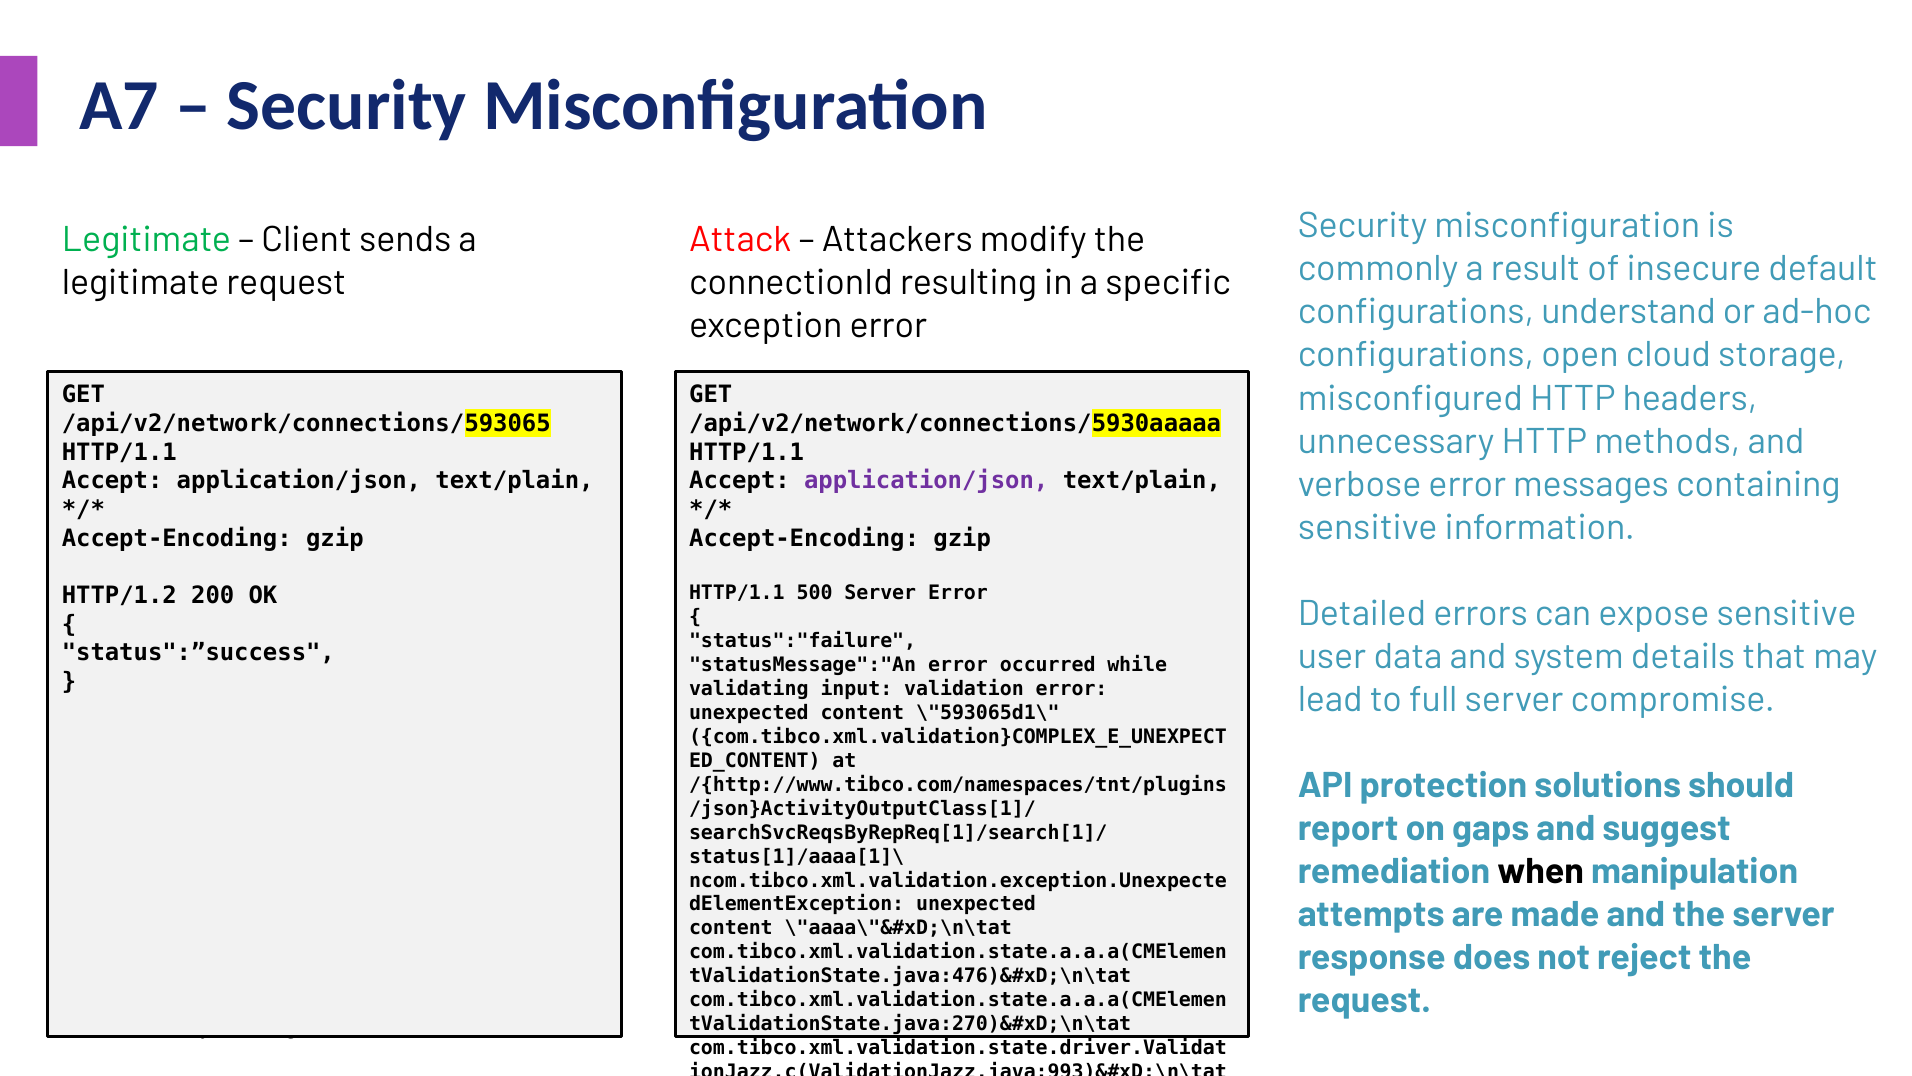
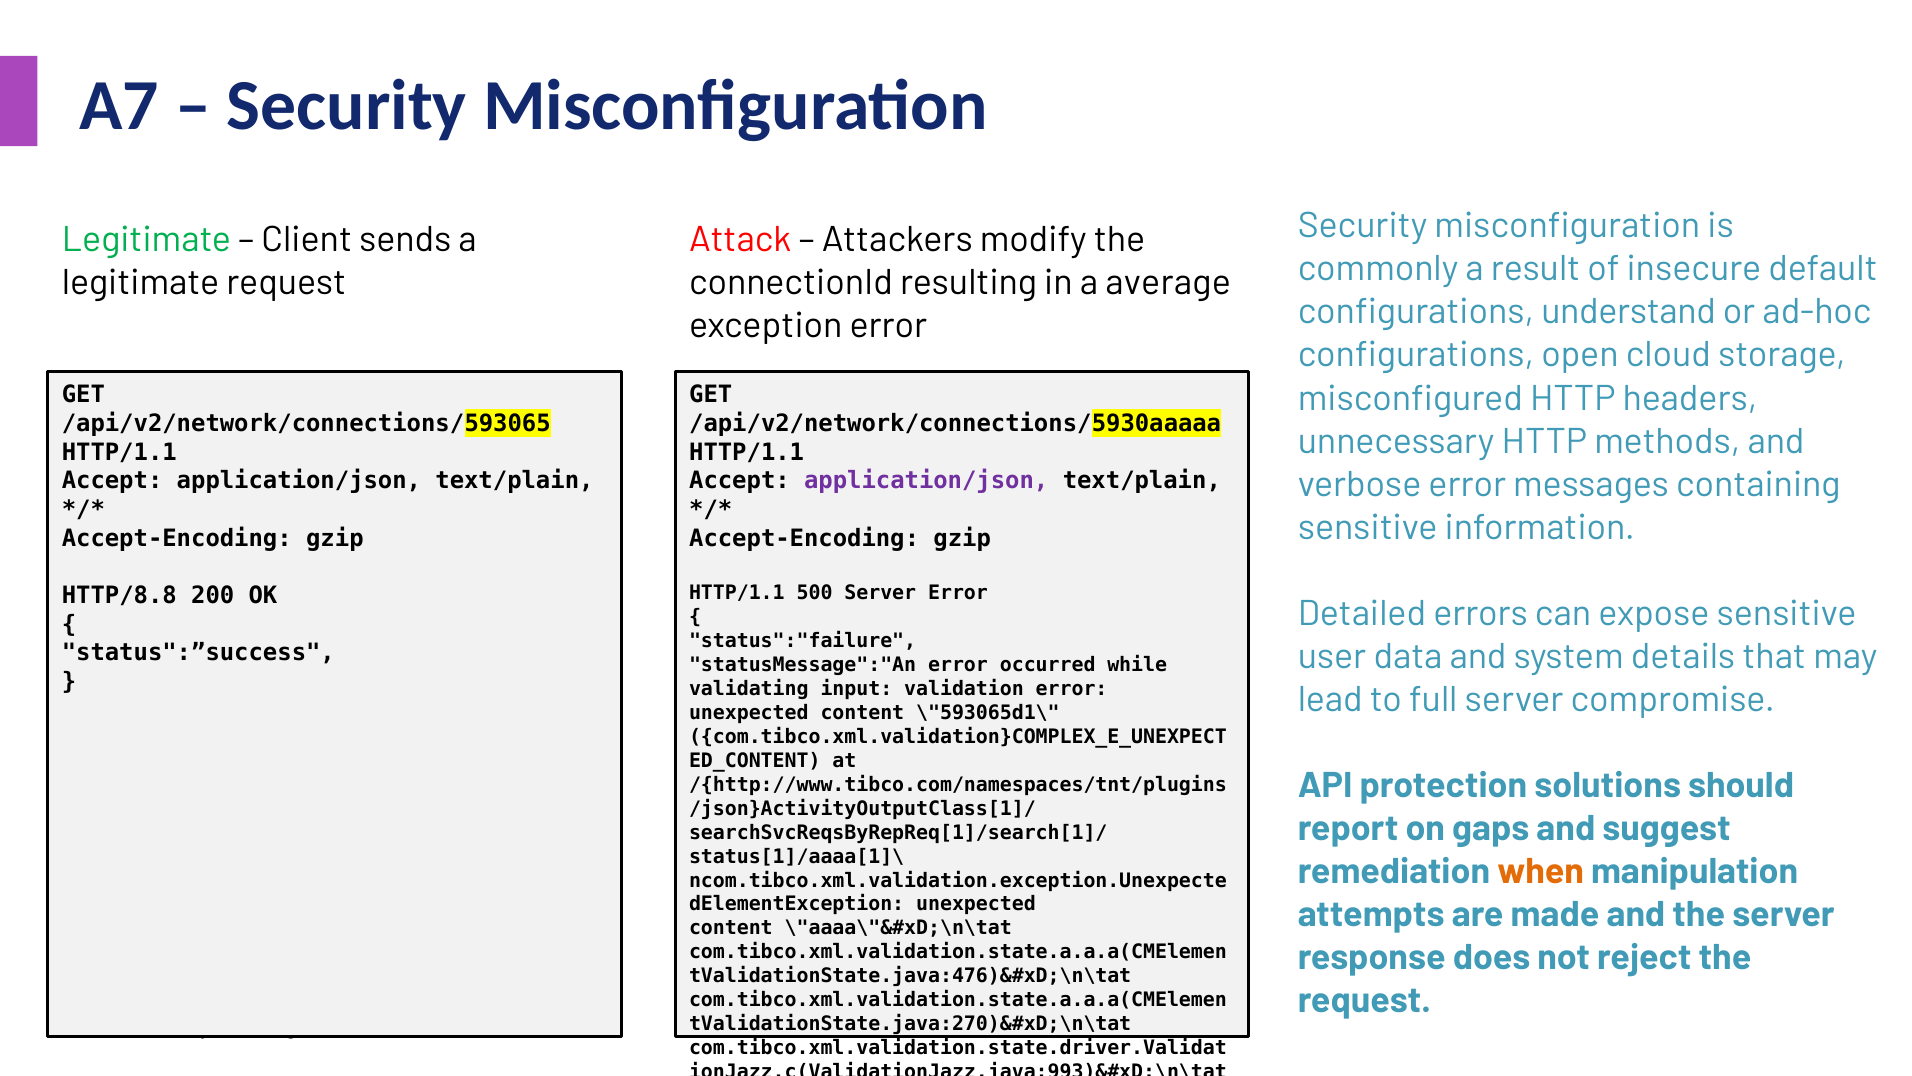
specific: specific -> average
HTTP/1.2: HTTP/1.2 -> HTTP/8.8
when colour: black -> orange
